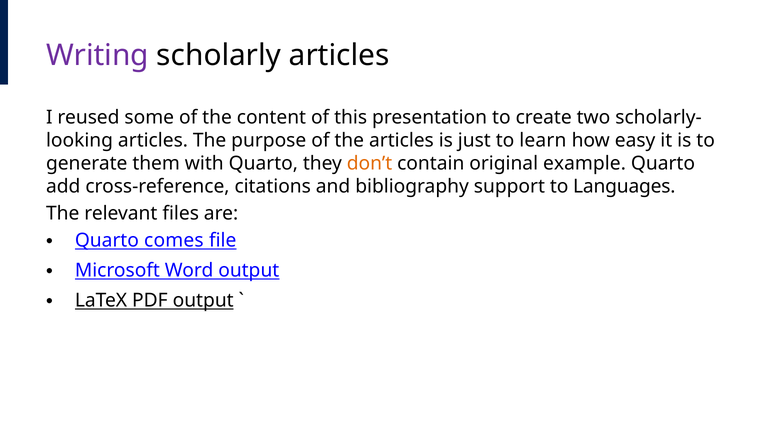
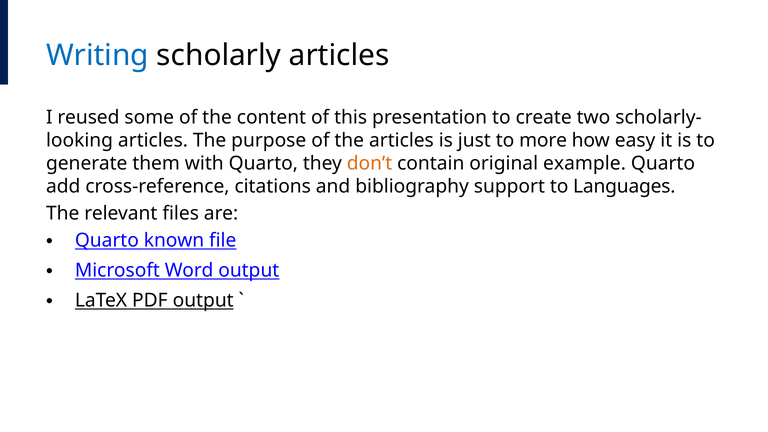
Writing colour: purple -> blue
learn: learn -> more
comes: comes -> known
